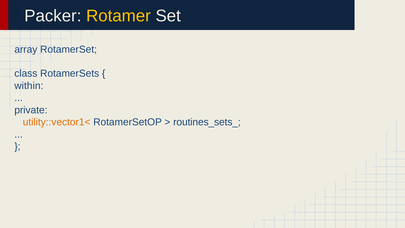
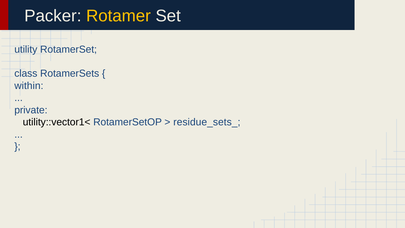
array: array -> utility
utility::vector1< colour: orange -> black
routines_sets_: routines_sets_ -> residue_sets_
